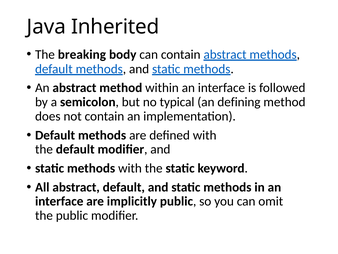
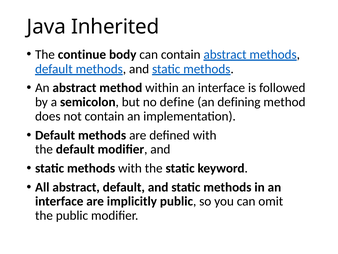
breaking: breaking -> continue
typical: typical -> define
